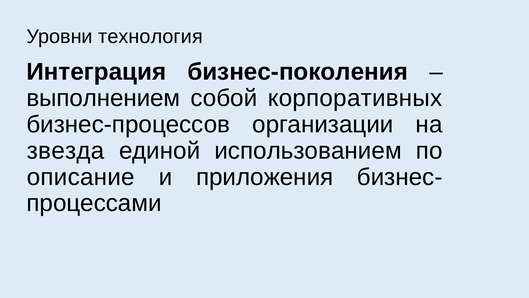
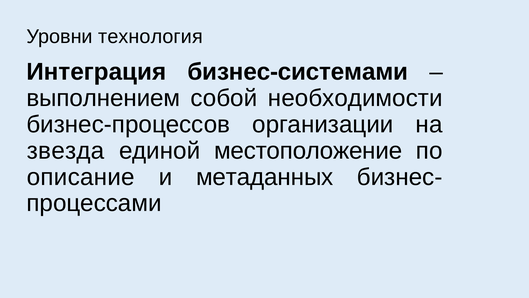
бизнес-поколения: бизнес-поколения -> бизнес-системами
корпоративных: корпоративных -> необходимости
использованием: использованием -> местоположение
приложения: приложения -> метаданных
